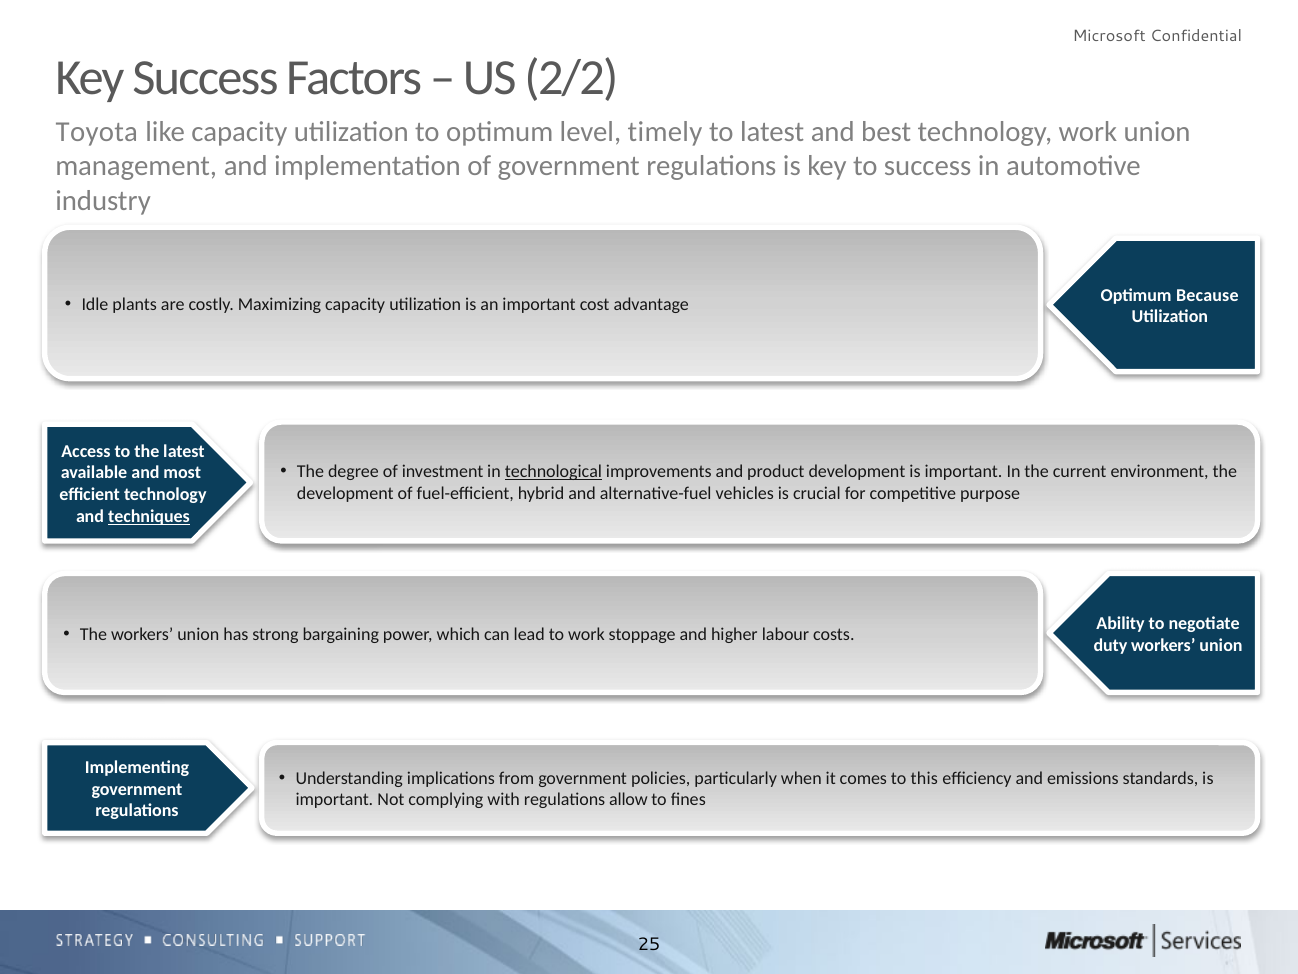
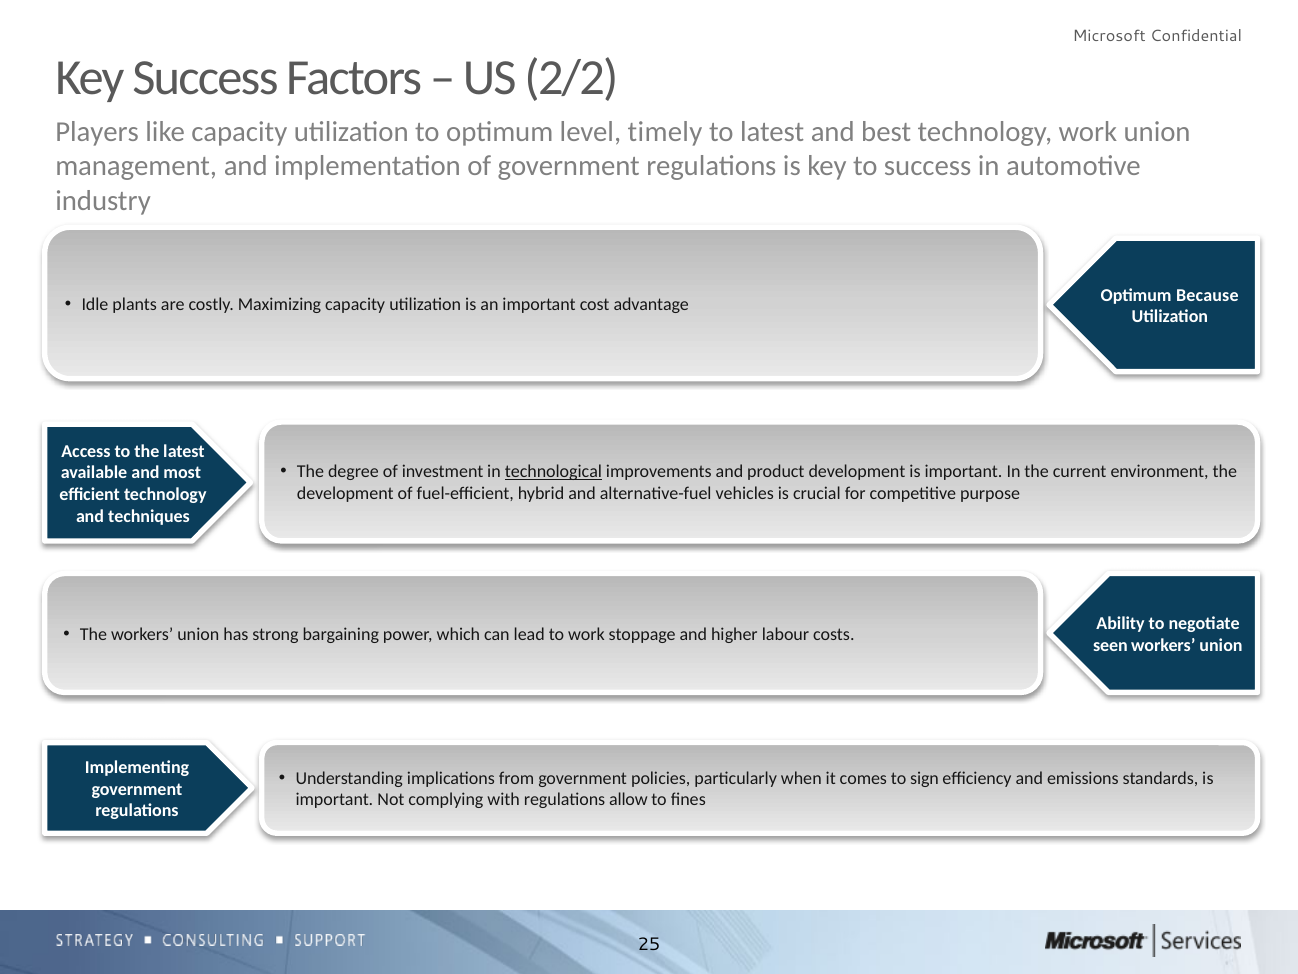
Toyota: Toyota -> Players
techniques underline: present -> none
duty: duty -> seen
this: this -> sign
